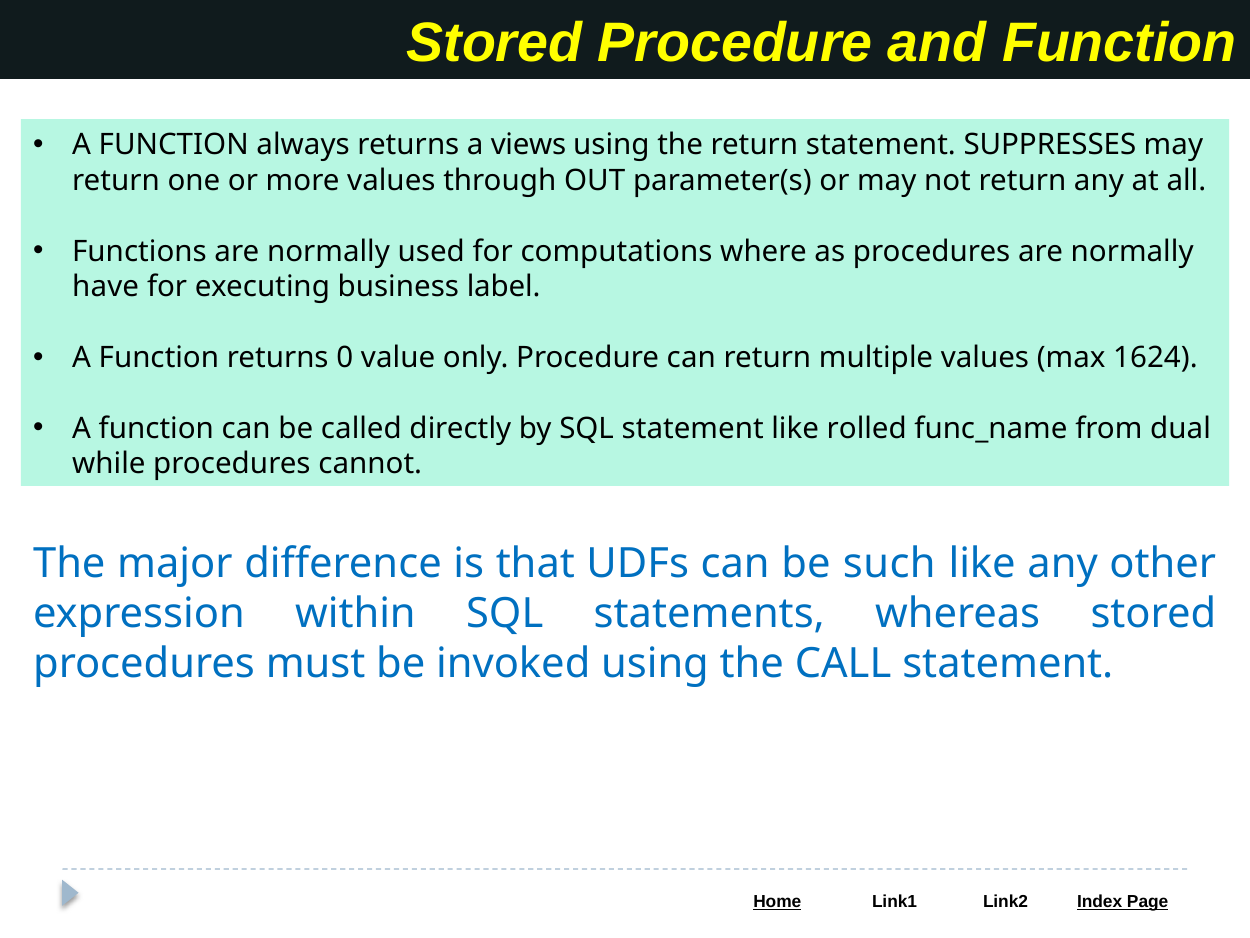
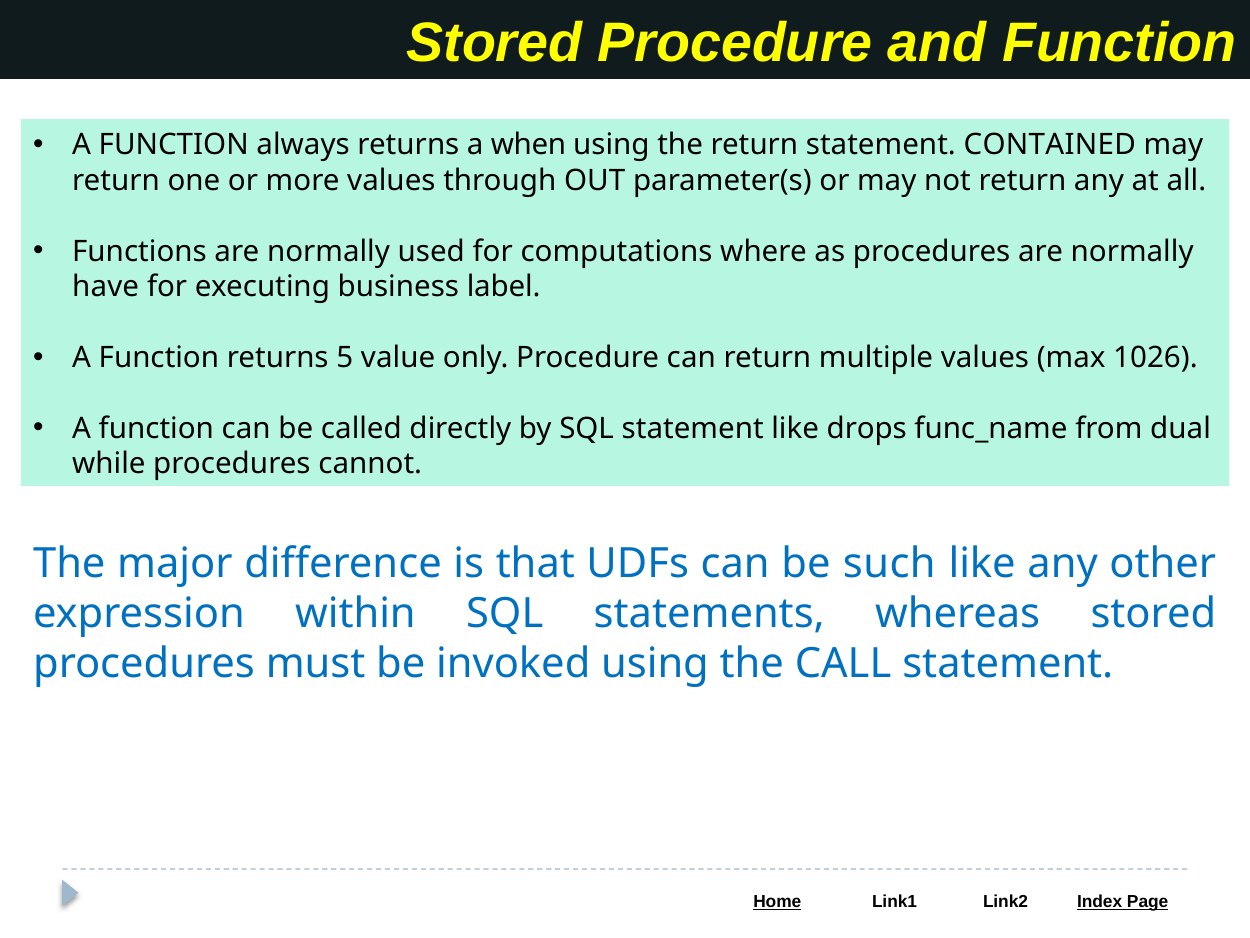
views: views -> when
SUPPRESSES: SUPPRESSES -> CONTAINED
0: 0 -> 5
1624: 1624 -> 1026
rolled: rolled -> drops
